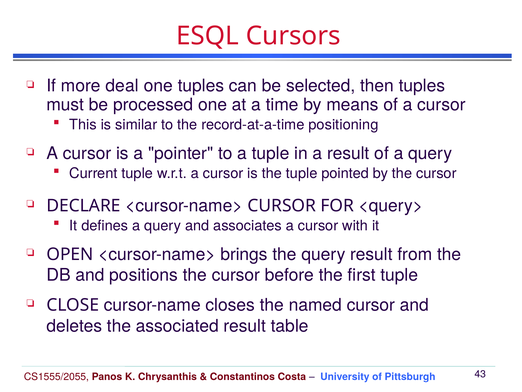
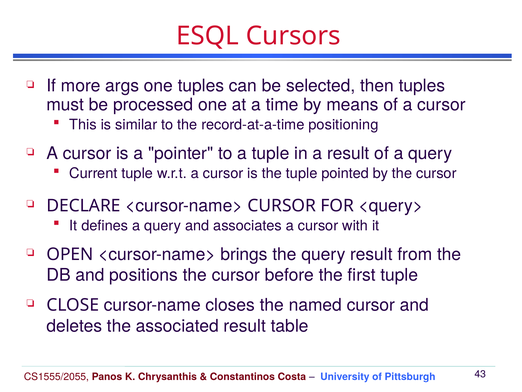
deal: deal -> args
